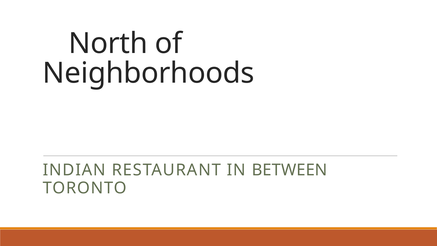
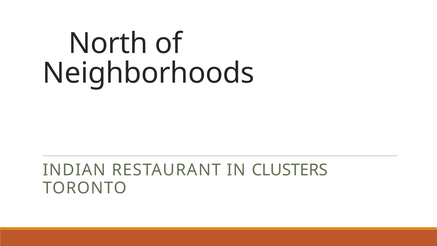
BETWEEN: BETWEEN -> CLUSTERS
